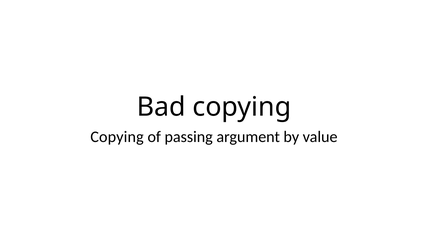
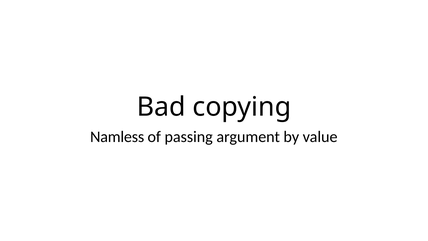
Copying at (117, 137): Copying -> Namless
